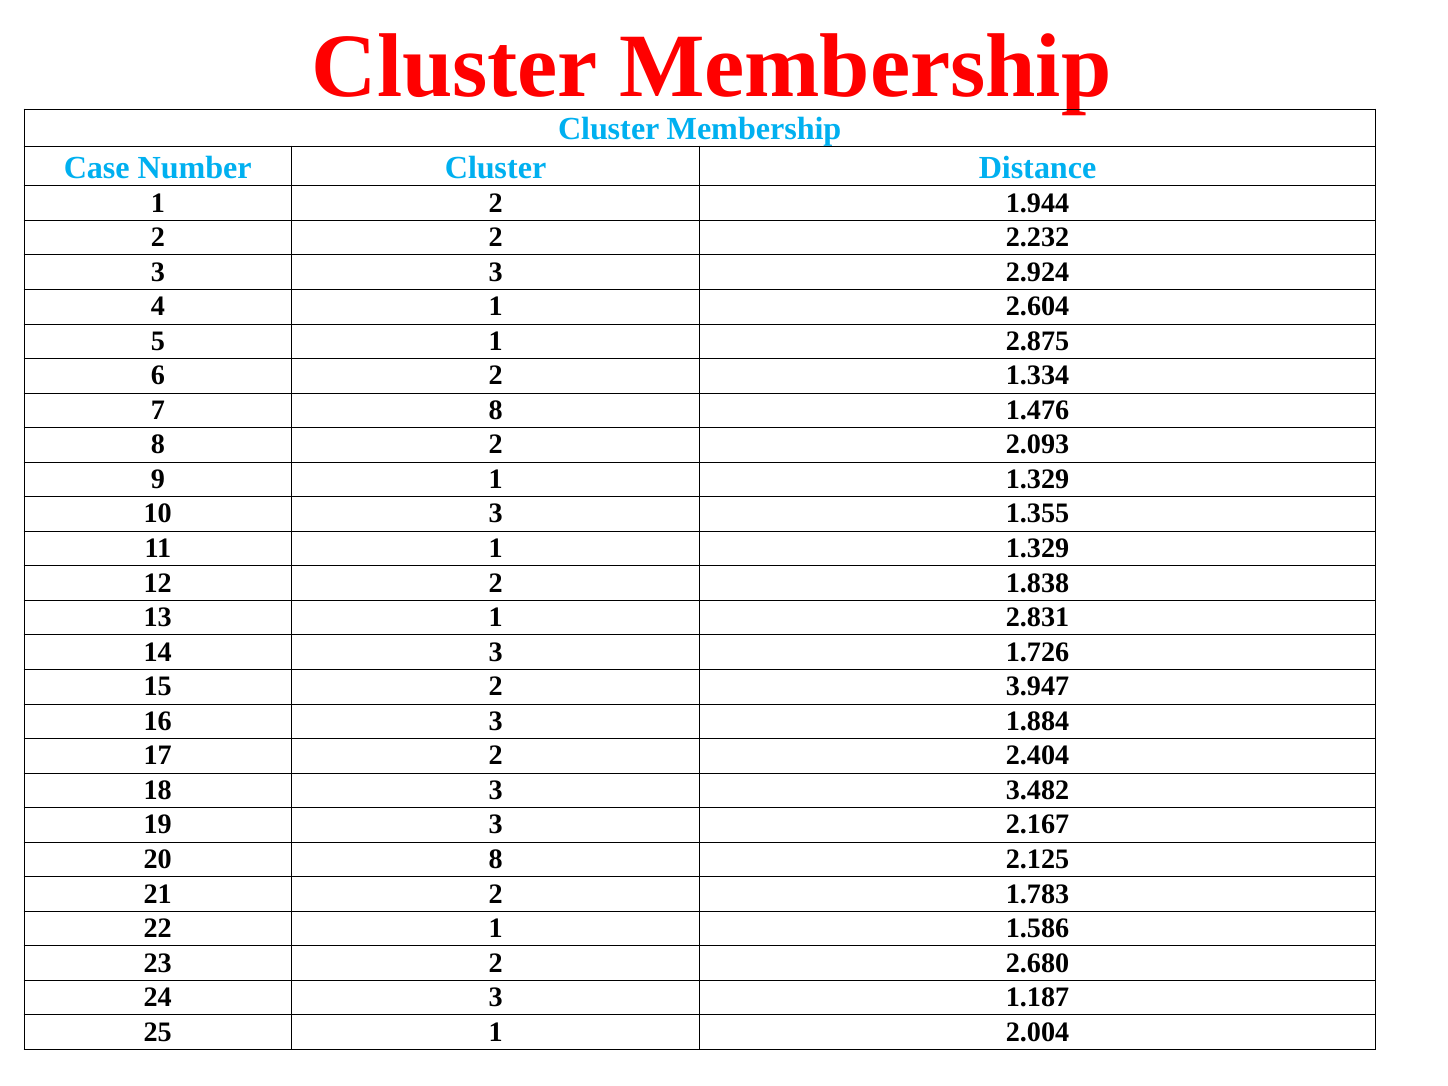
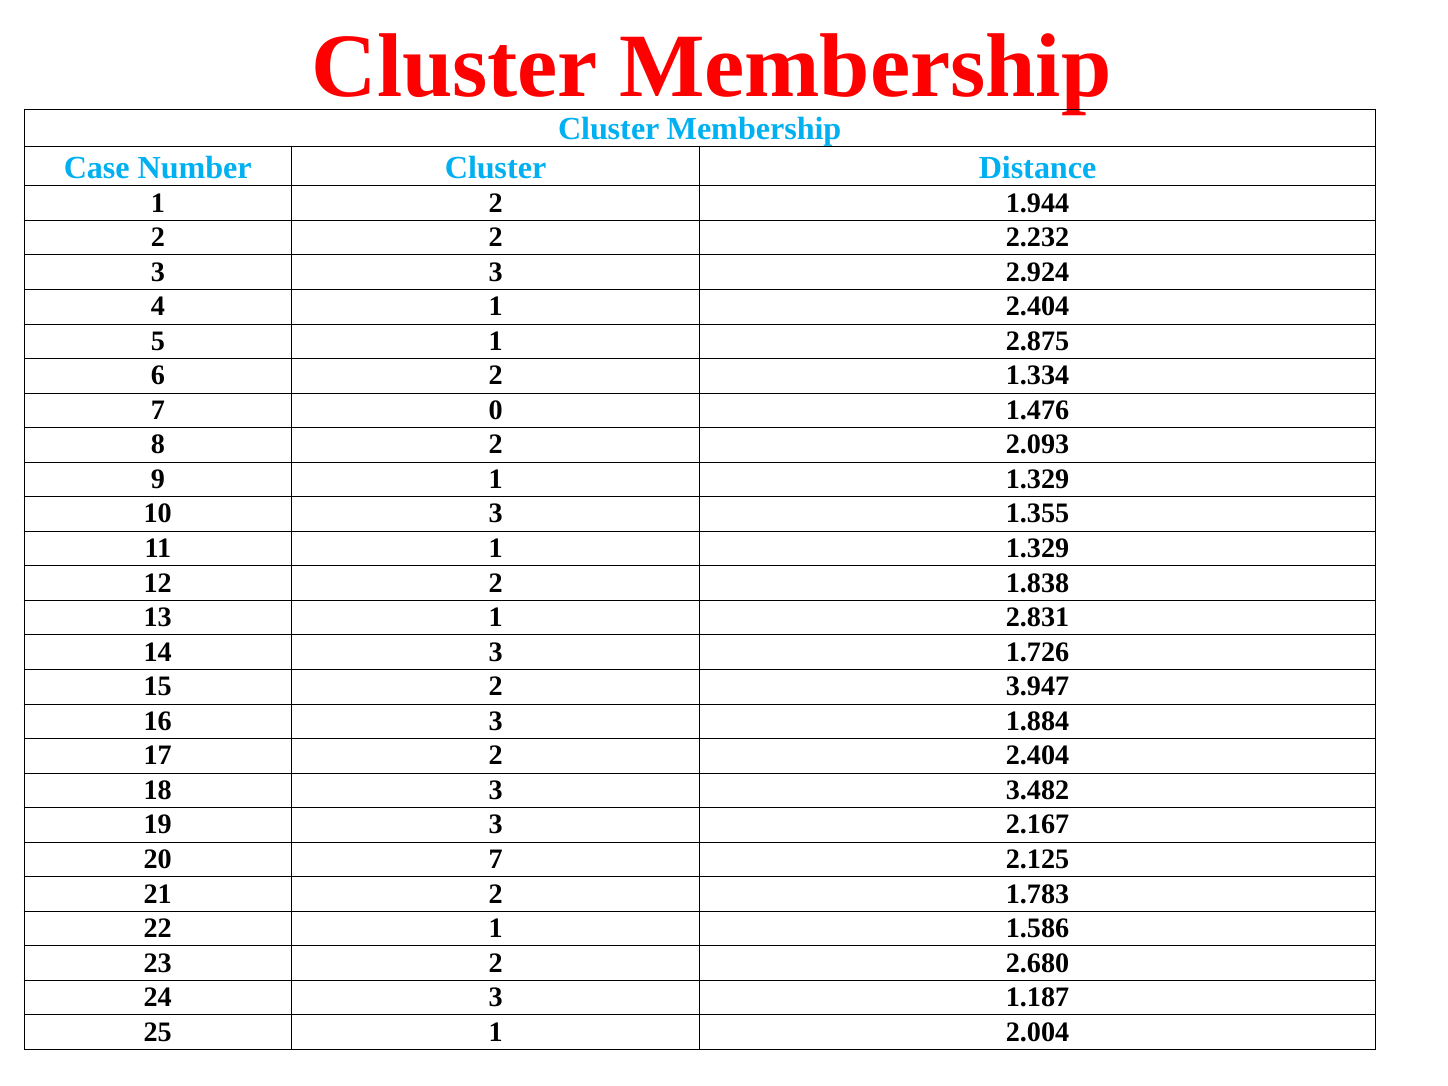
1 2.604: 2.604 -> 2.404
7 8: 8 -> 0
20 8: 8 -> 7
